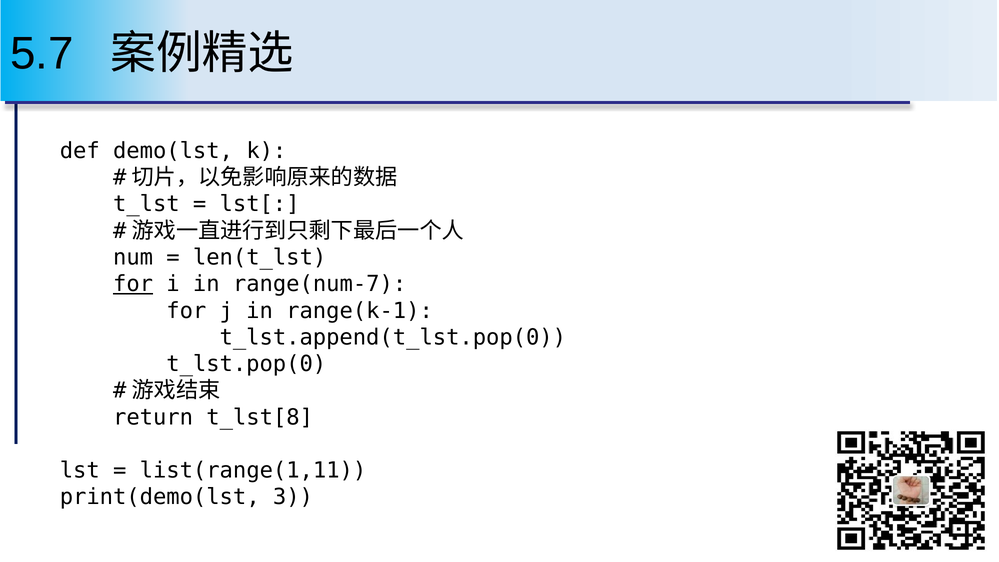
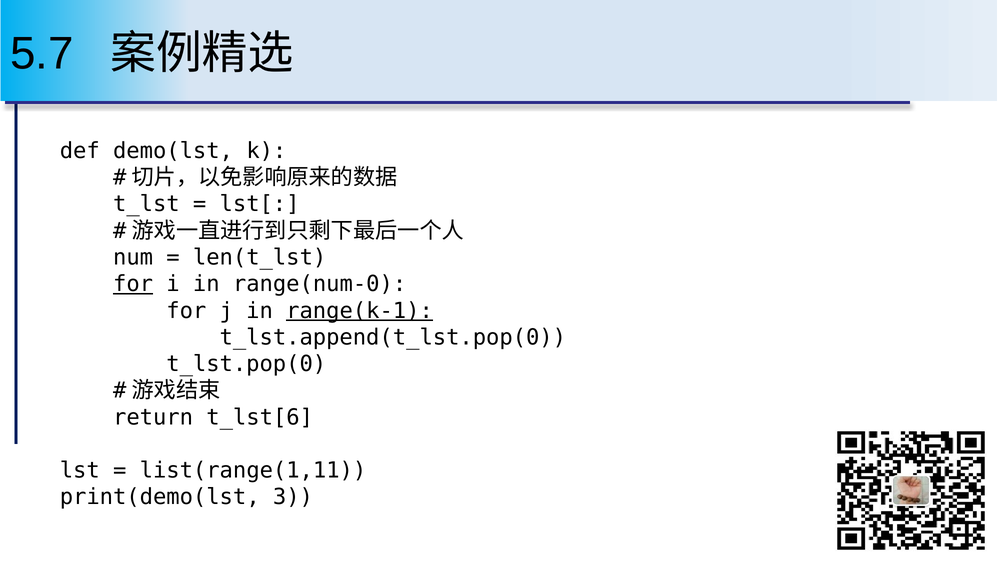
range(num-7: range(num-7 -> range(num-0
range(k-1 underline: none -> present
t_lst[8: t_lst[8 -> t_lst[6
